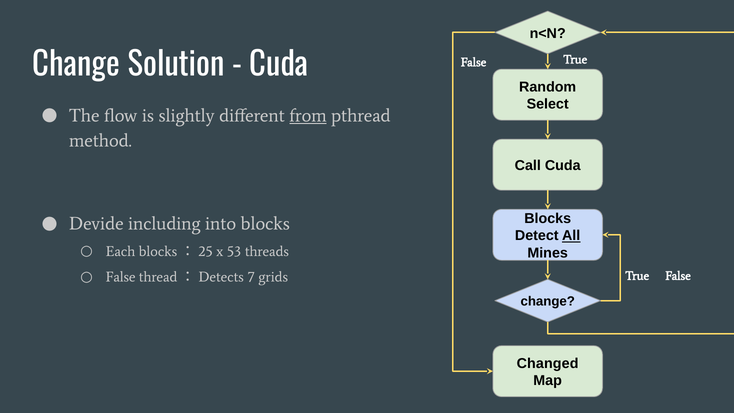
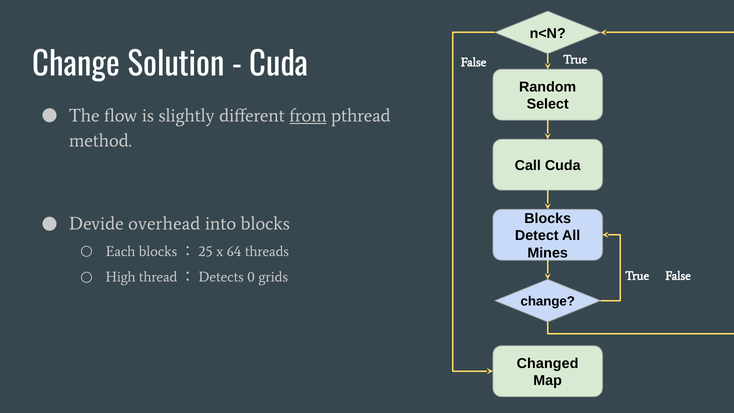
including: including -> overhead
All underline: present -> none
53: 53 -> 64
False at (121, 277): False -> High
7: 7 -> 0
